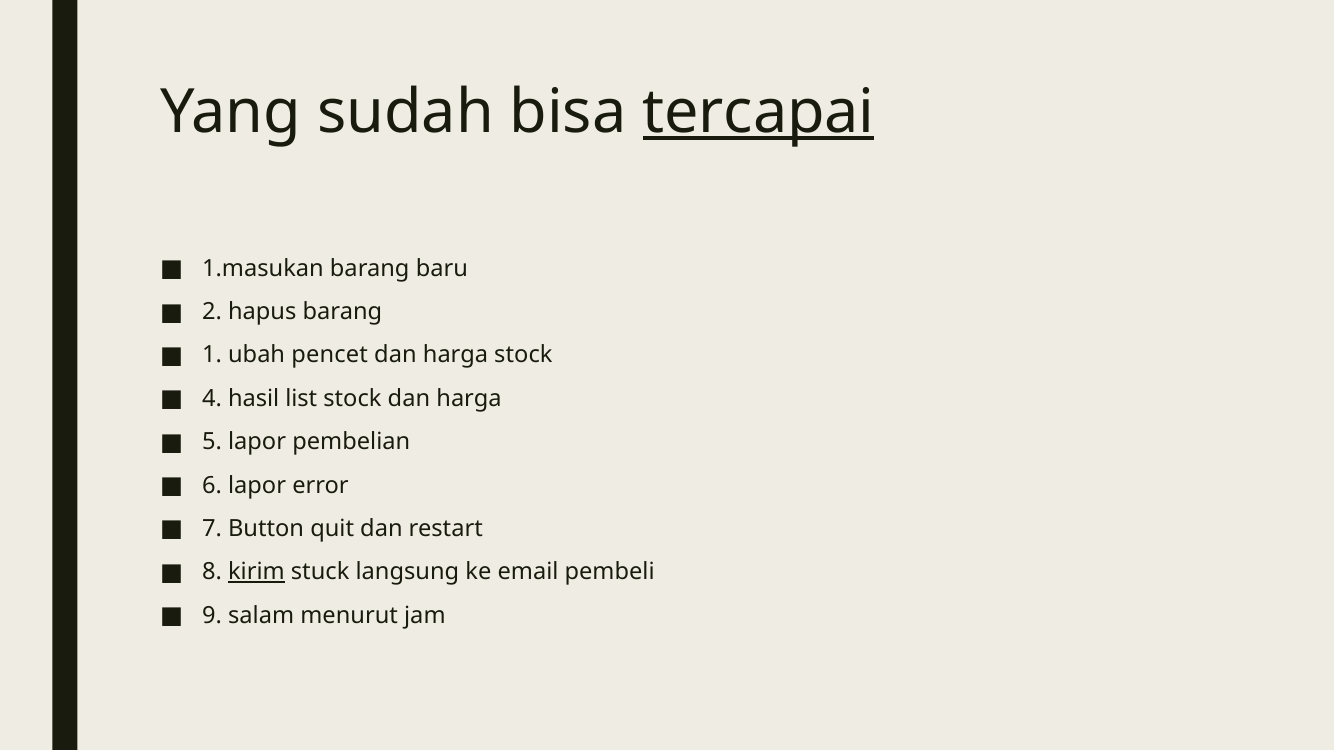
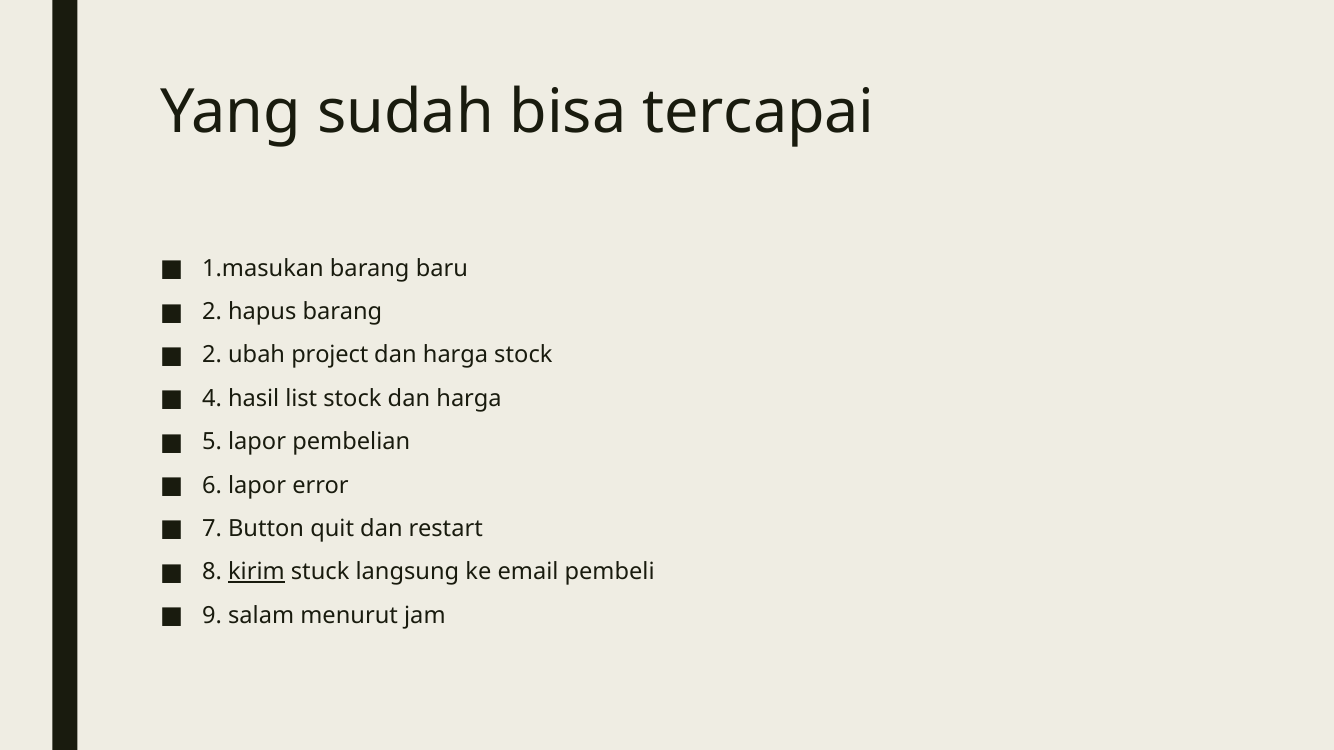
tercapai underline: present -> none
1 at (212, 355): 1 -> 2
pencet: pencet -> project
